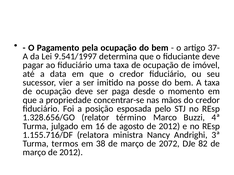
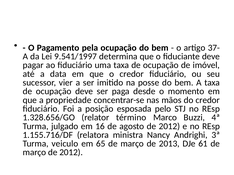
termos: termos -> veiculo
38: 38 -> 65
2072: 2072 -> 2013
82: 82 -> 61
